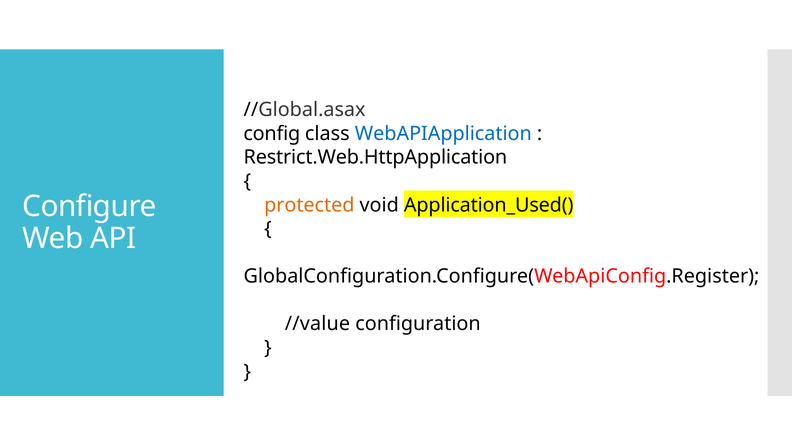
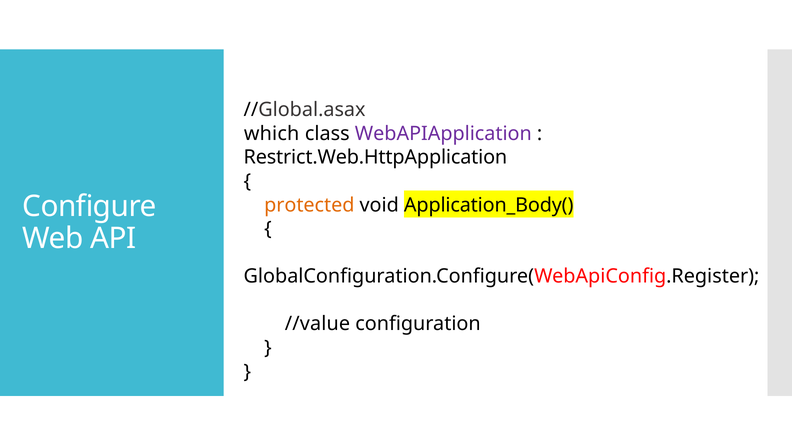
config: config -> which
WebAPIApplication colour: blue -> purple
Application_Used(: Application_Used( -> Application_Body(
